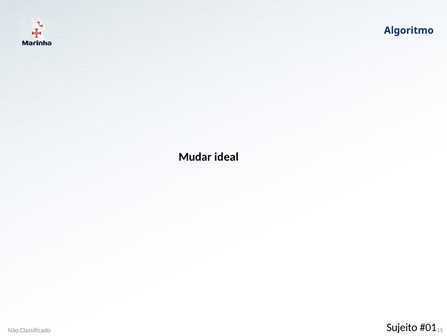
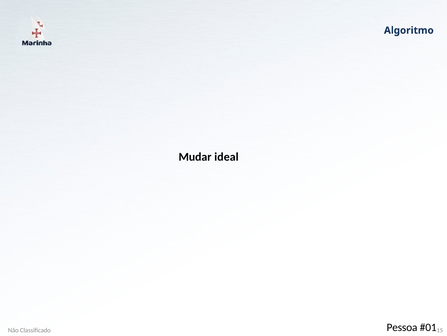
Sujeito: Sujeito -> Pessoa
